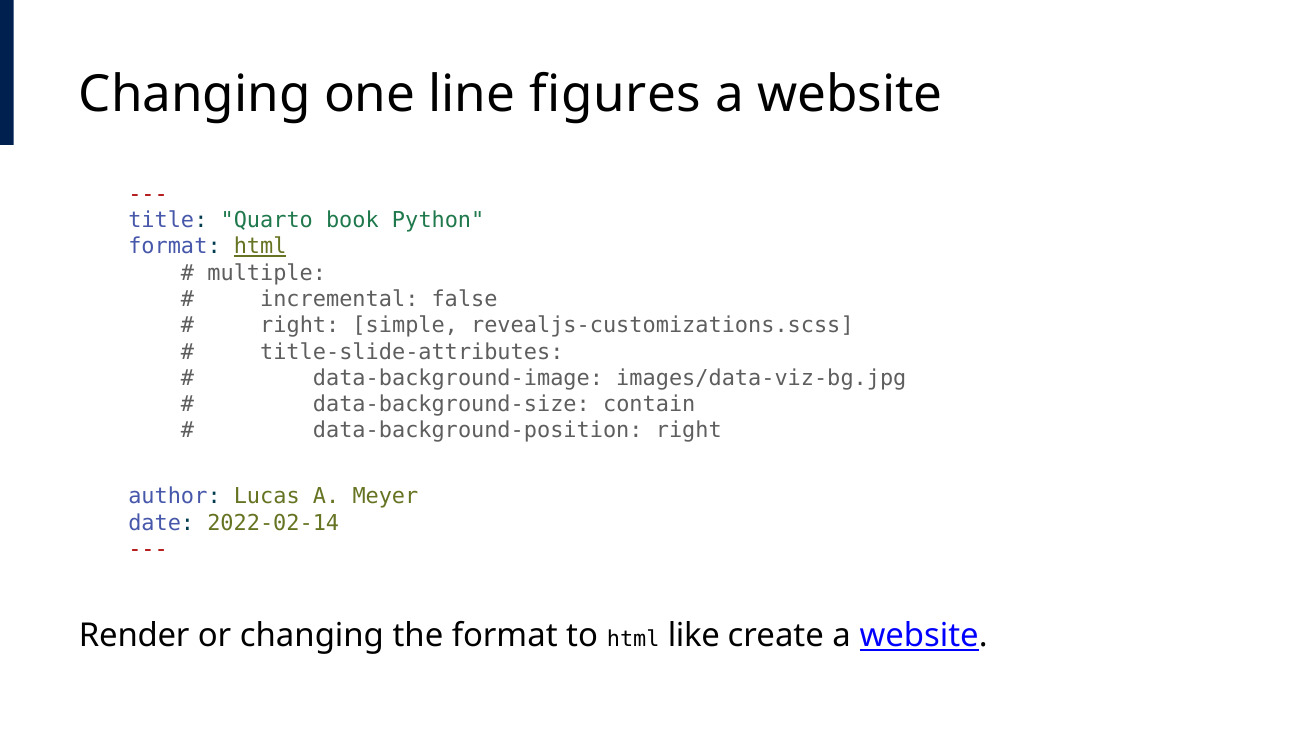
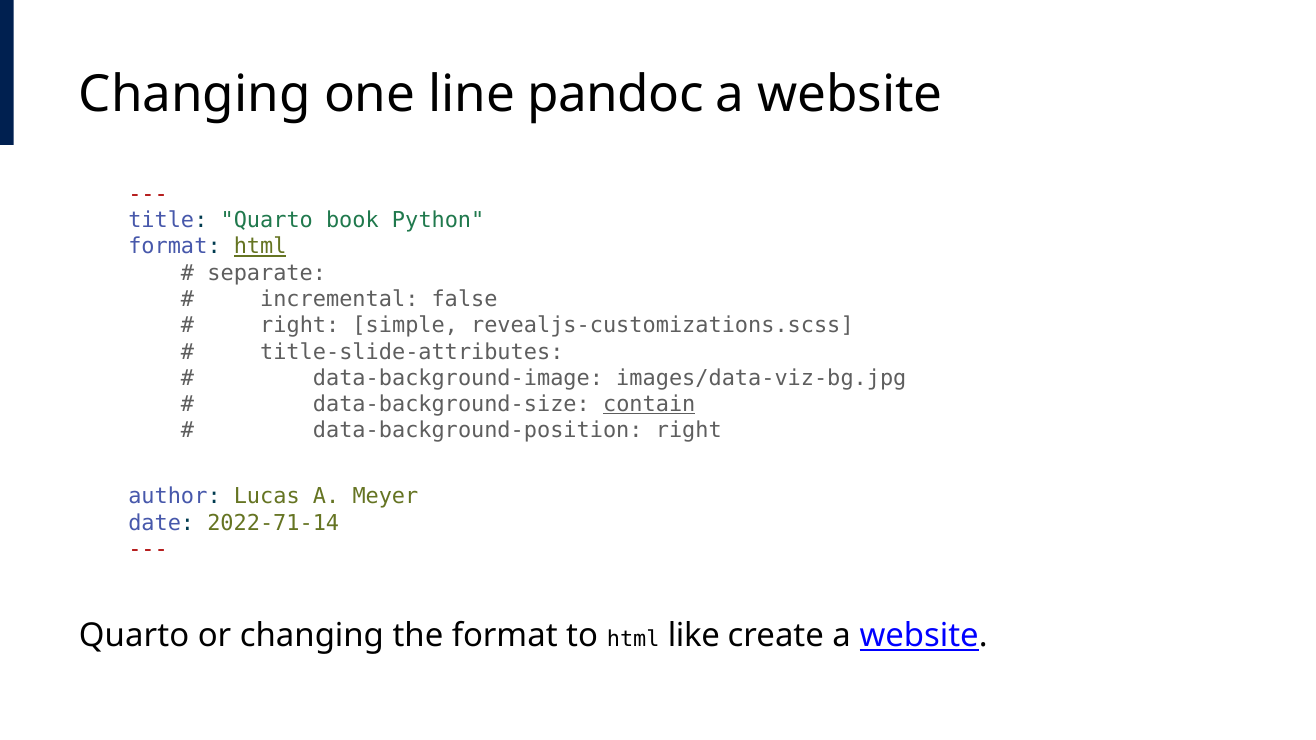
figures: figures -> pandoc
multiple: multiple -> separate
contain underline: none -> present
2022-02-14: 2022-02-14 -> 2022-71-14
Render at (134, 636): Render -> Quarto
